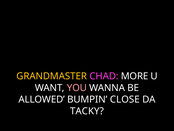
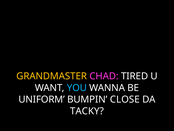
MORE: MORE -> TIRED
YOU colour: pink -> light blue
ALLOWED: ALLOWED -> UNIFORM
